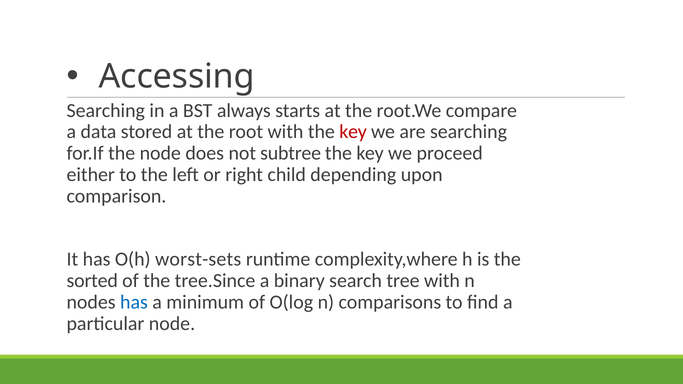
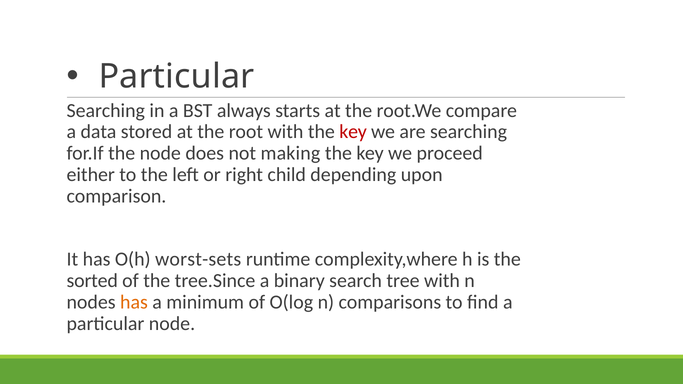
Accessing at (177, 77): Accessing -> Particular
subtree: subtree -> making
has at (134, 302) colour: blue -> orange
